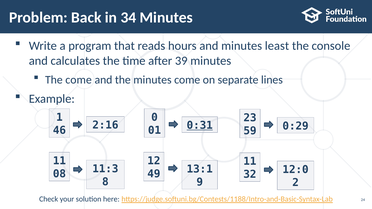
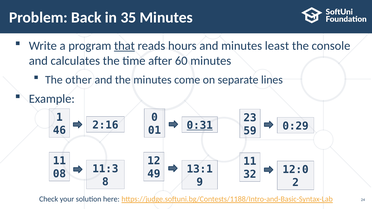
34: 34 -> 35
that underline: none -> present
39: 39 -> 60
The come: come -> other
